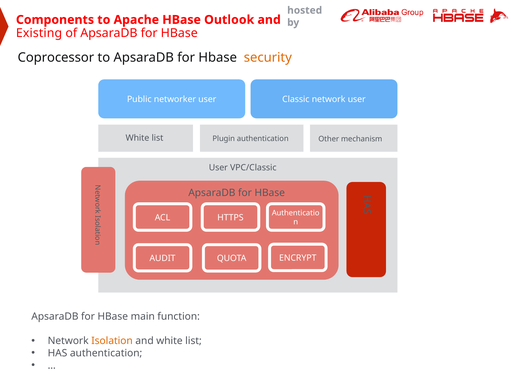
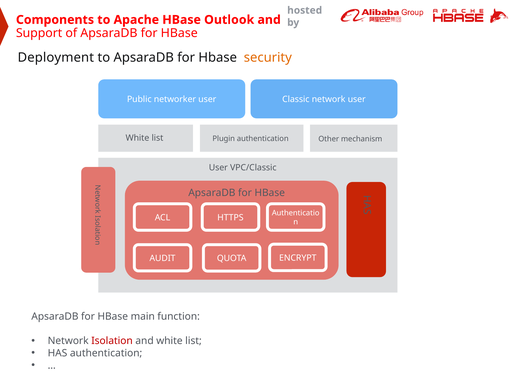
Existing: Existing -> Support
Coprocessor: Coprocessor -> Deployment
Isolation colour: orange -> red
